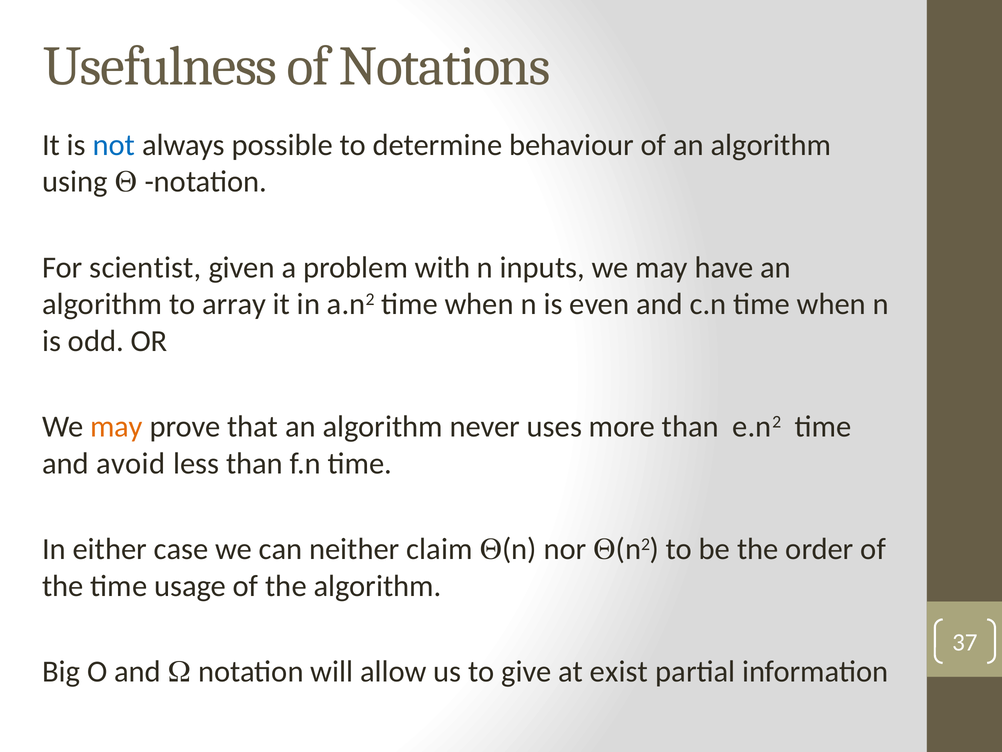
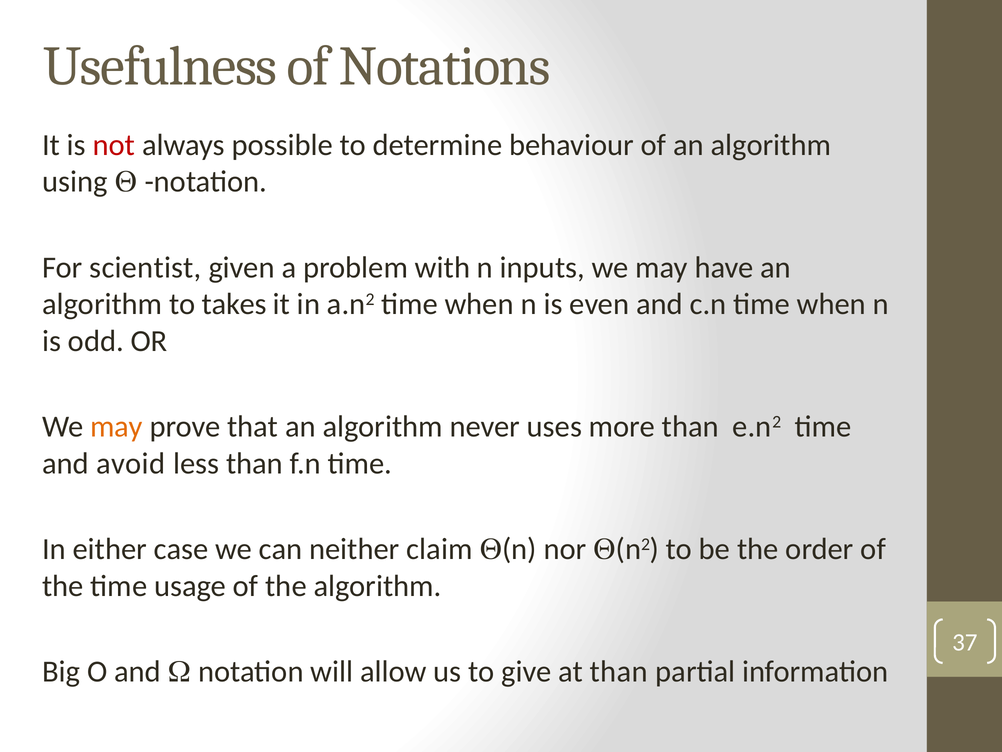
not colour: blue -> red
array: array -> takes
at exist: exist -> than
